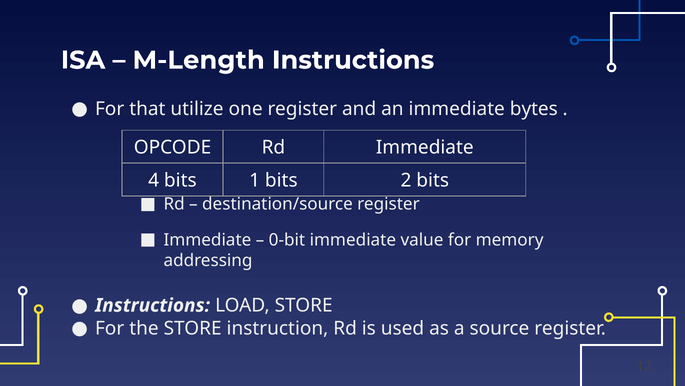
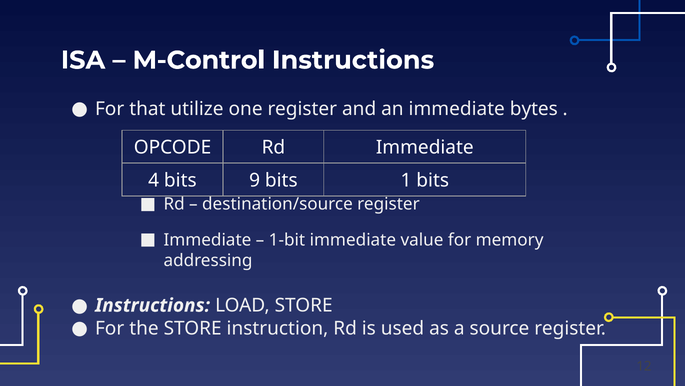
M-Length: M-Length -> M-Control
1: 1 -> 9
2: 2 -> 1
0-bit: 0-bit -> 1-bit
